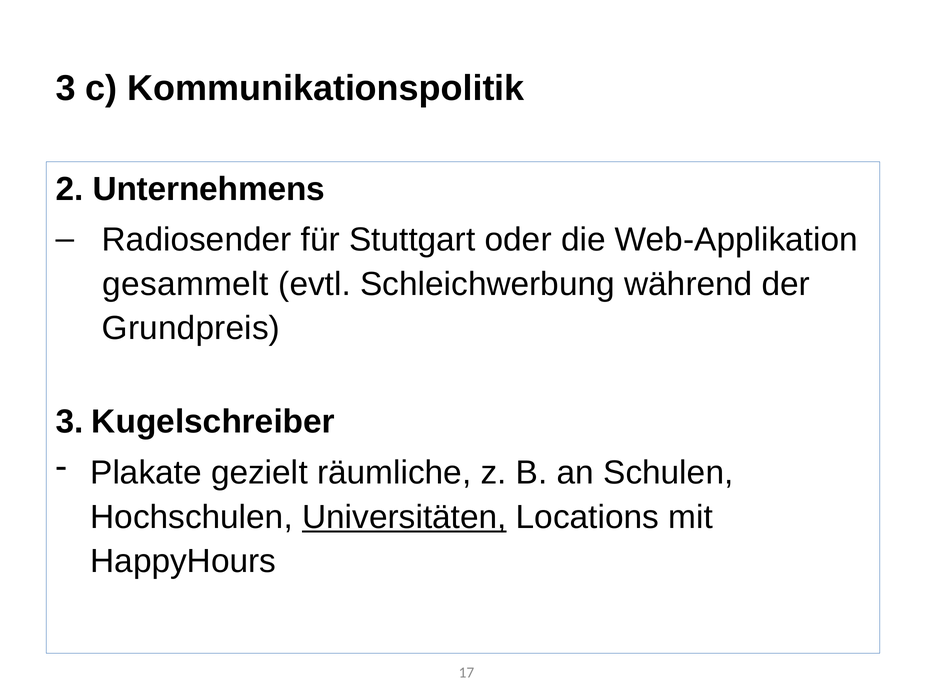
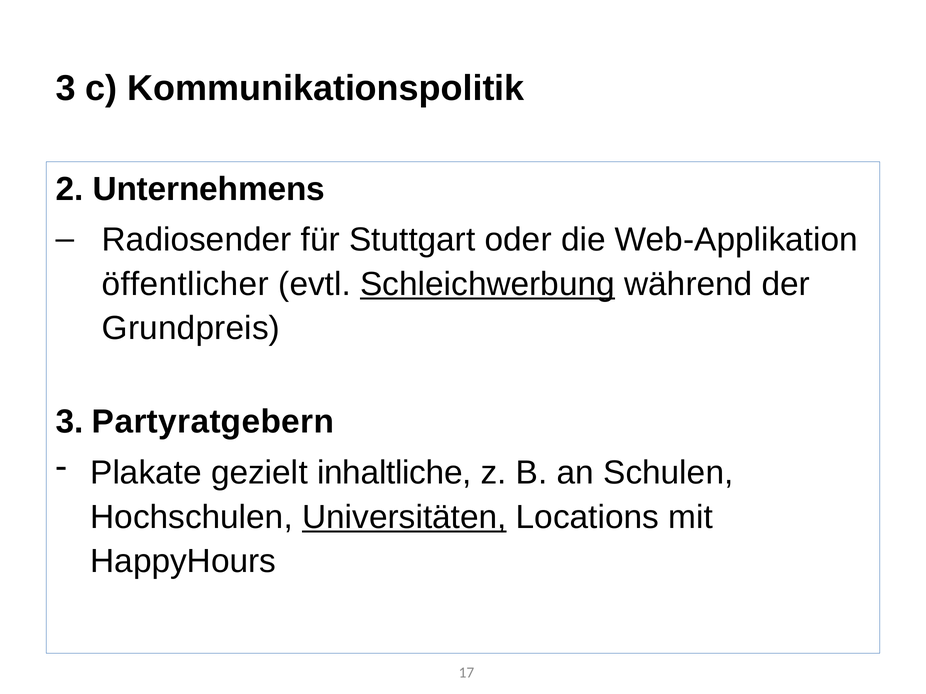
gesammelt: gesammelt -> öffentlicher
Schleichwerbung underline: none -> present
Kugelschreiber: Kugelschreiber -> Partyratgebern
räumliche: räumliche -> inhaltliche
